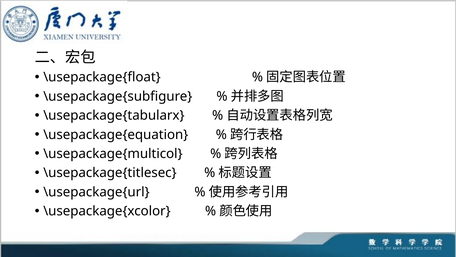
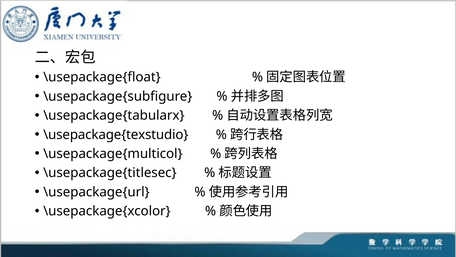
\usepackage{equation: \usepackage{equation -> \usepackage{texstudio
